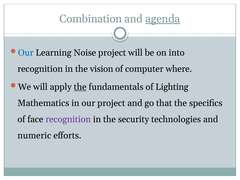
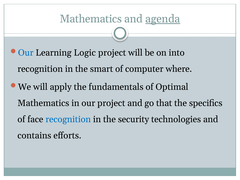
Combination at (91, 19): Combination -> Mathematics
Noise: Noise -> Logic
vision: vision -> smart
the at (80, 87) underline: present -> none
Lighting: Lighting -> Optimal
recognition at (68, 119) colour: purple -> blue
numeric: numeric -> contains
